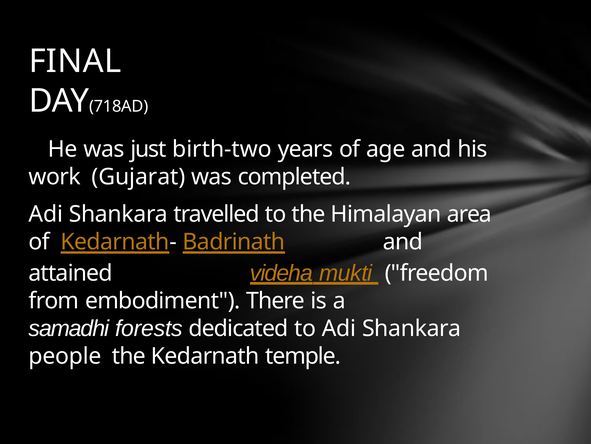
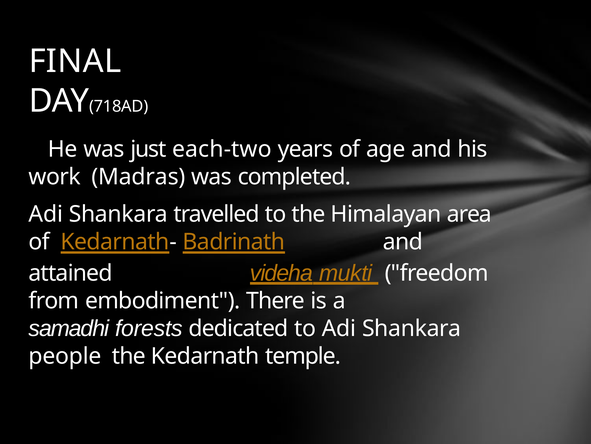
birth-two: birth-two -> each-two
Gujarat: Gujarat -> Madras
